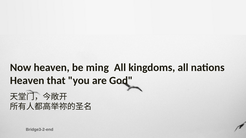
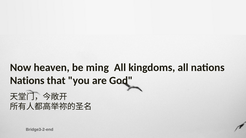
Heaven at (27, 81): Heaven -> Nations
